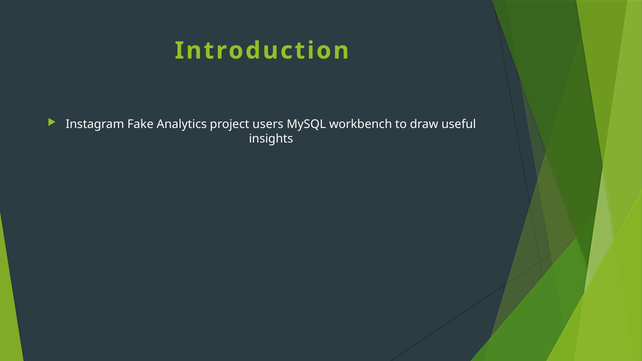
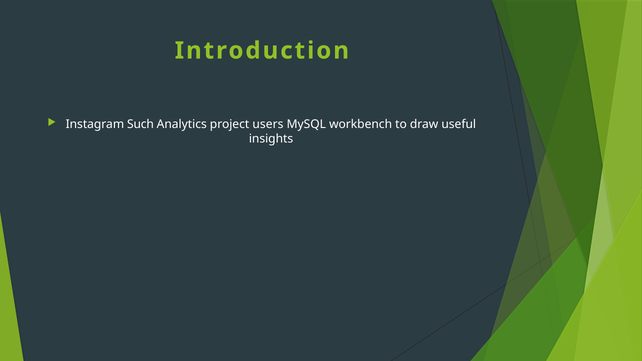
Fake: Fake -> Such
